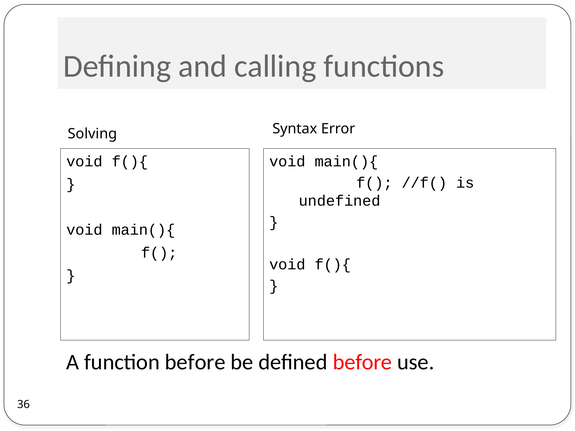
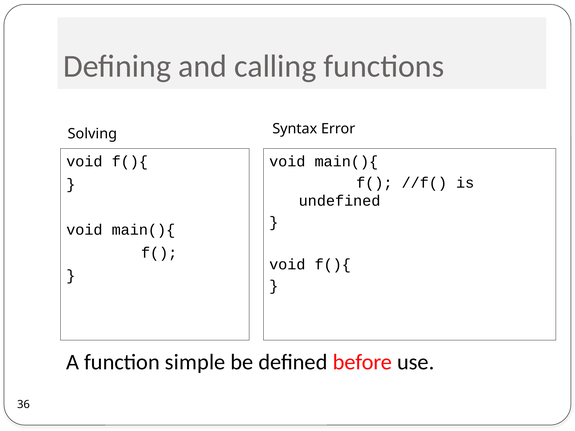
function before: before -> simple
